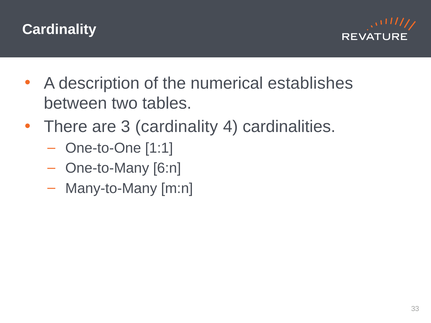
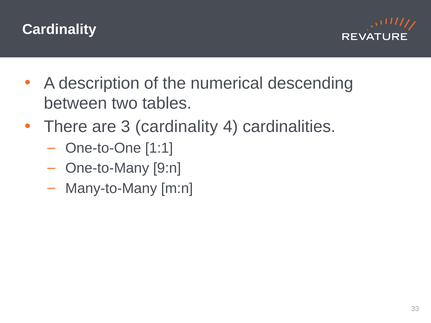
establishes: establishes -> descending
6:n: 6:n -> 9:n
